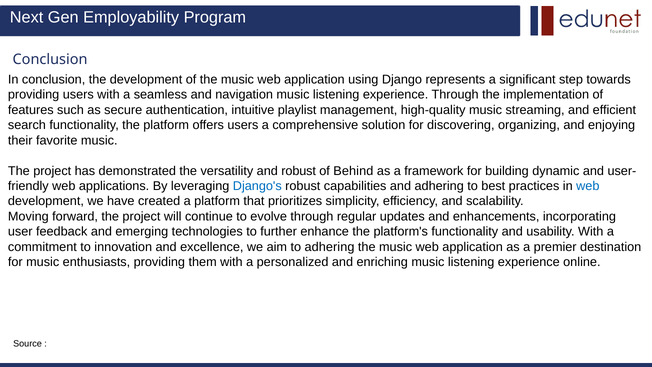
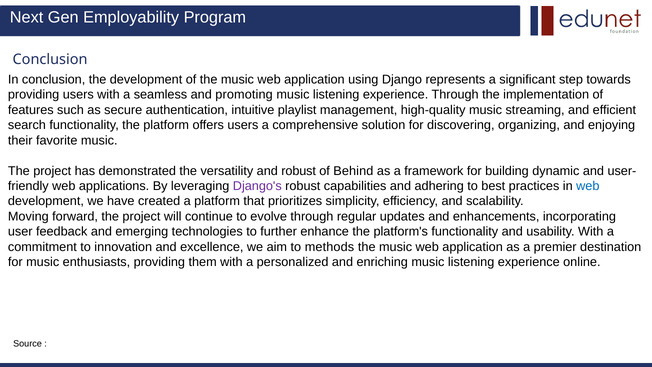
navigation: navigation -> promoting
Django's colour: blue -> purple
to adhering: adhering -> methods
